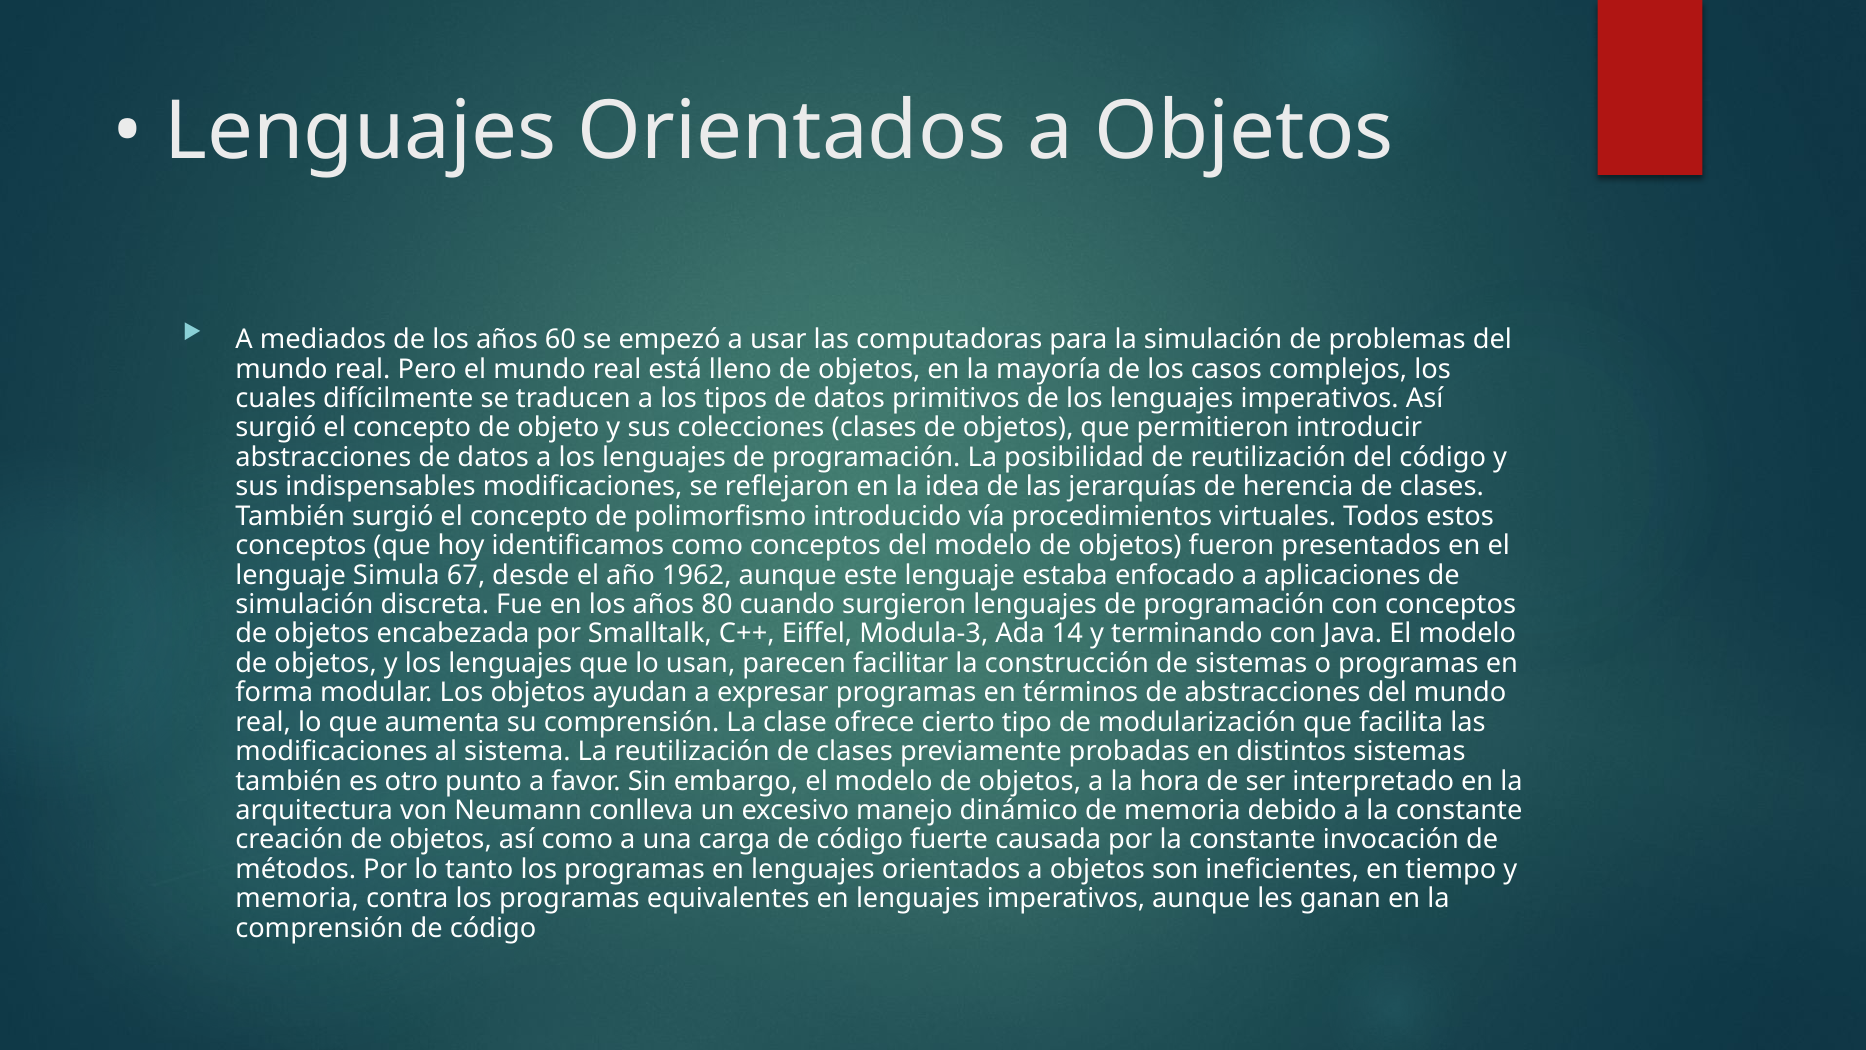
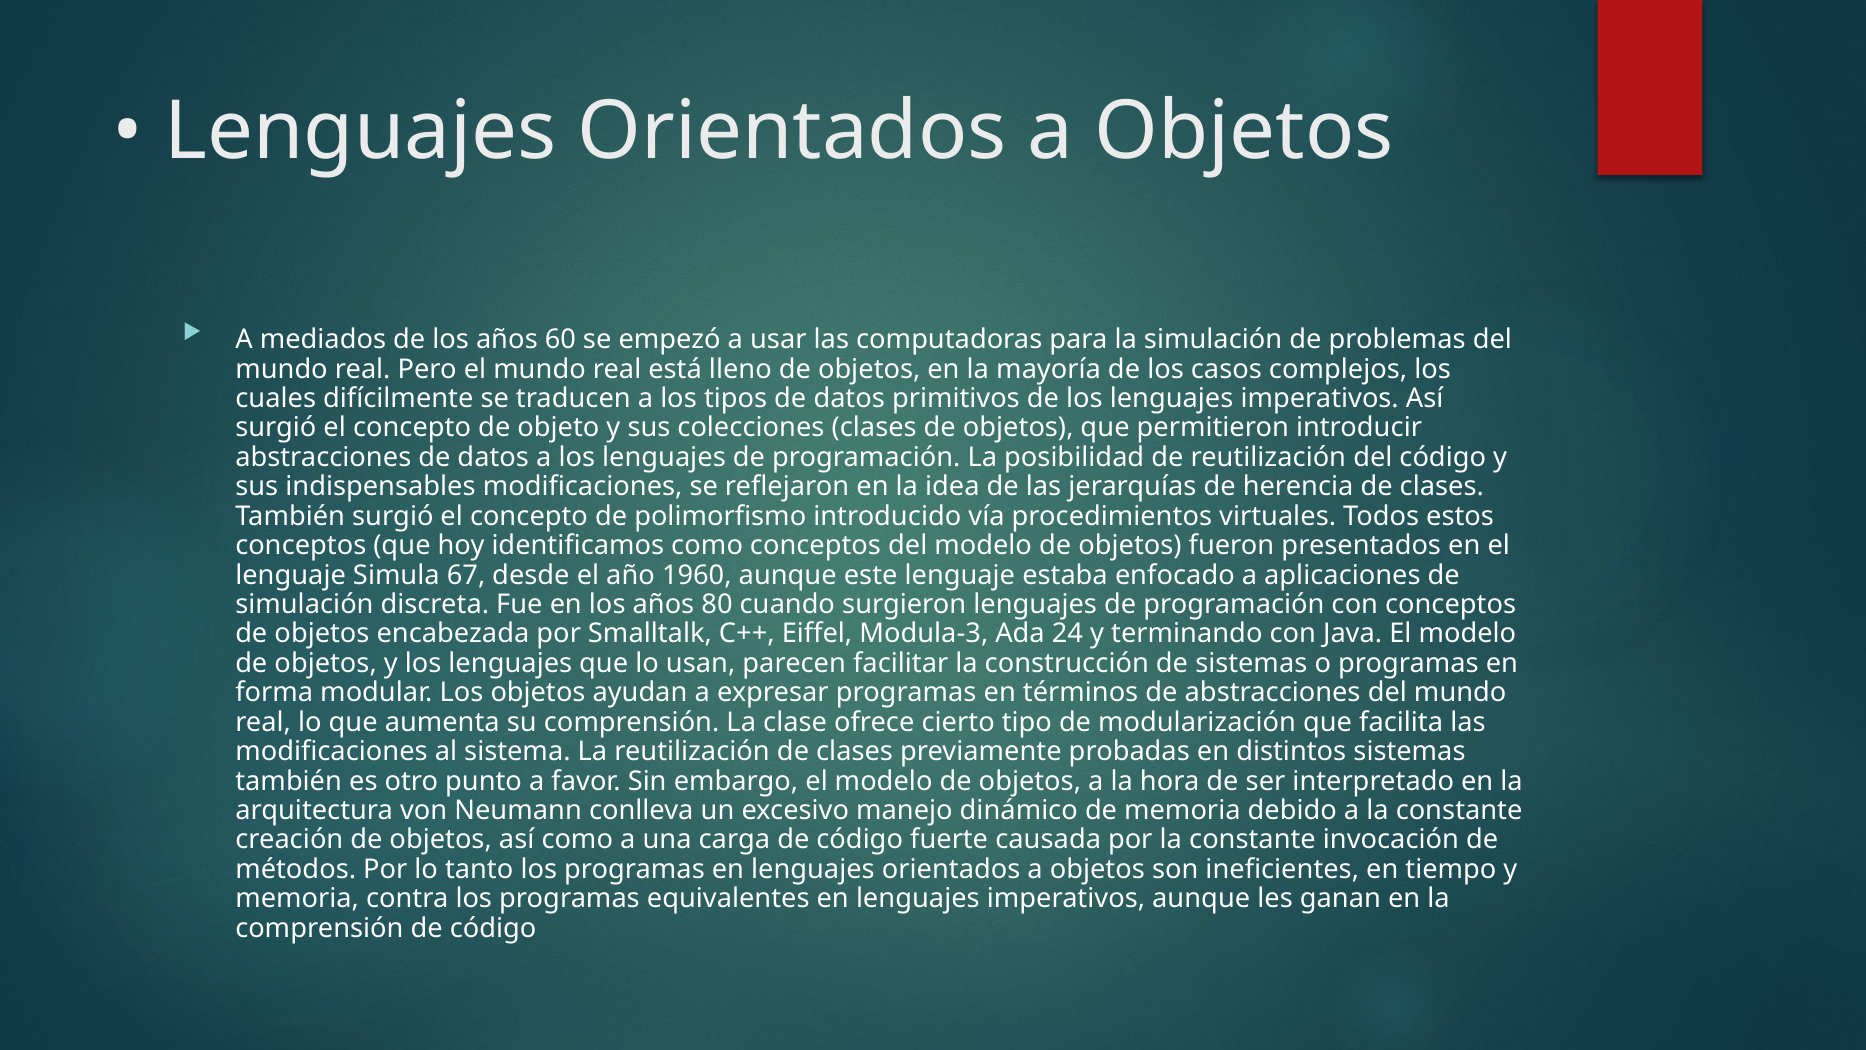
1962: 1962 -> 1960
14: 14 -> 24
